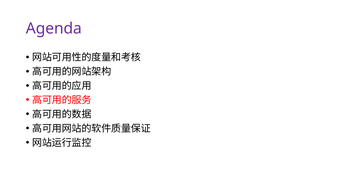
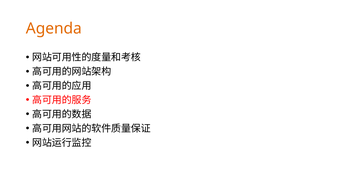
Agenda colour: purple -> orange
